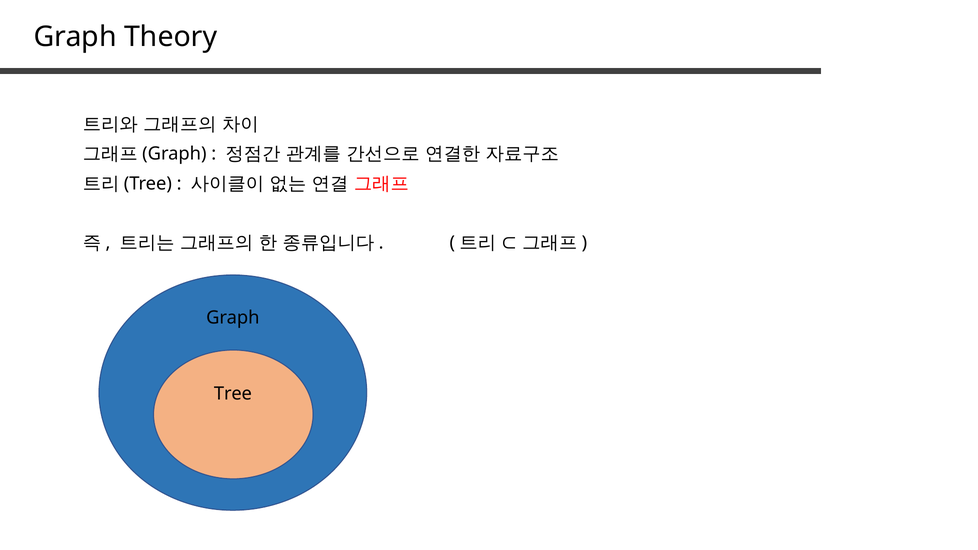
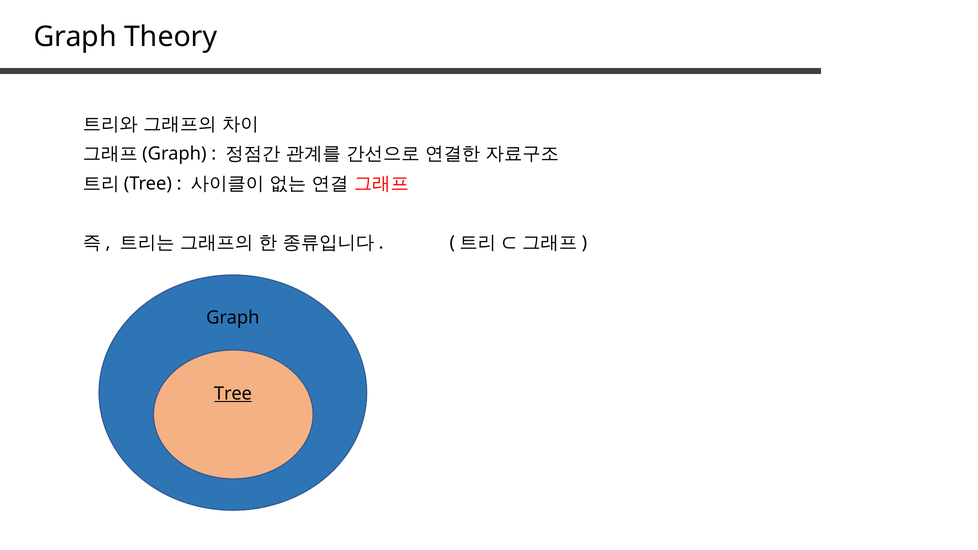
Tree underline: none -> present
